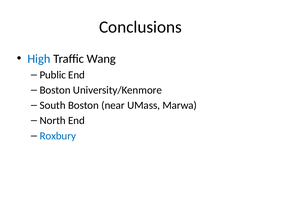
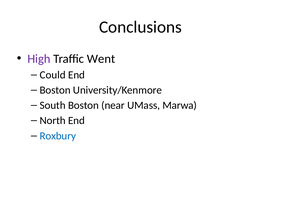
High colour: blue -> purple
Wang: Wang -> Went
Public: Public -> Could
